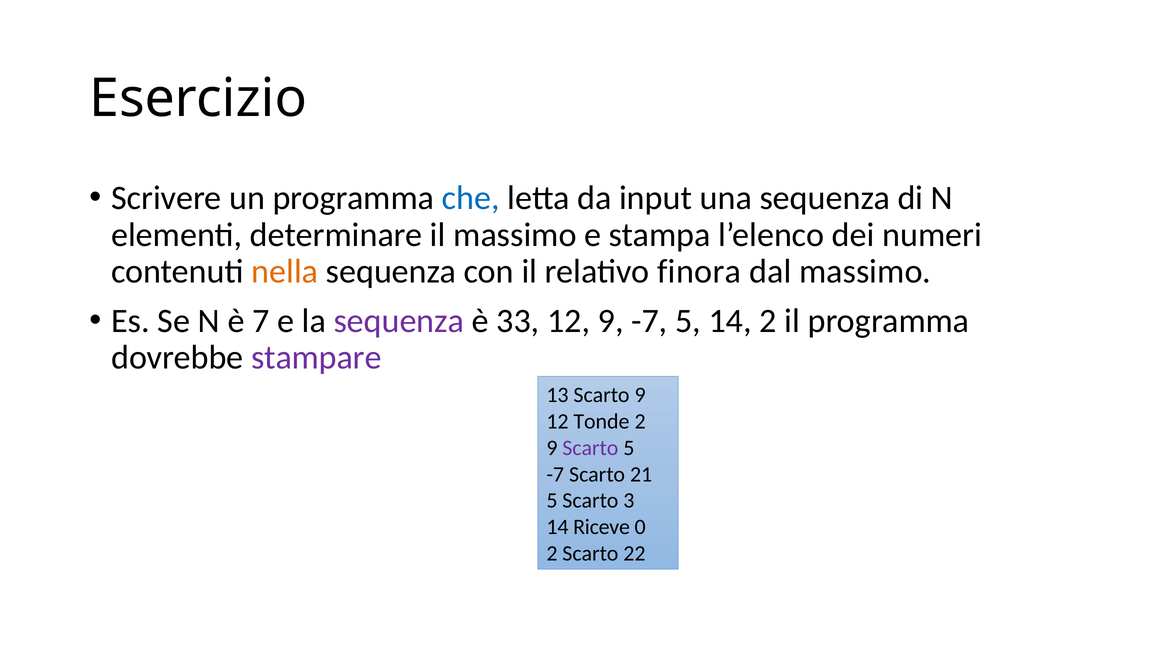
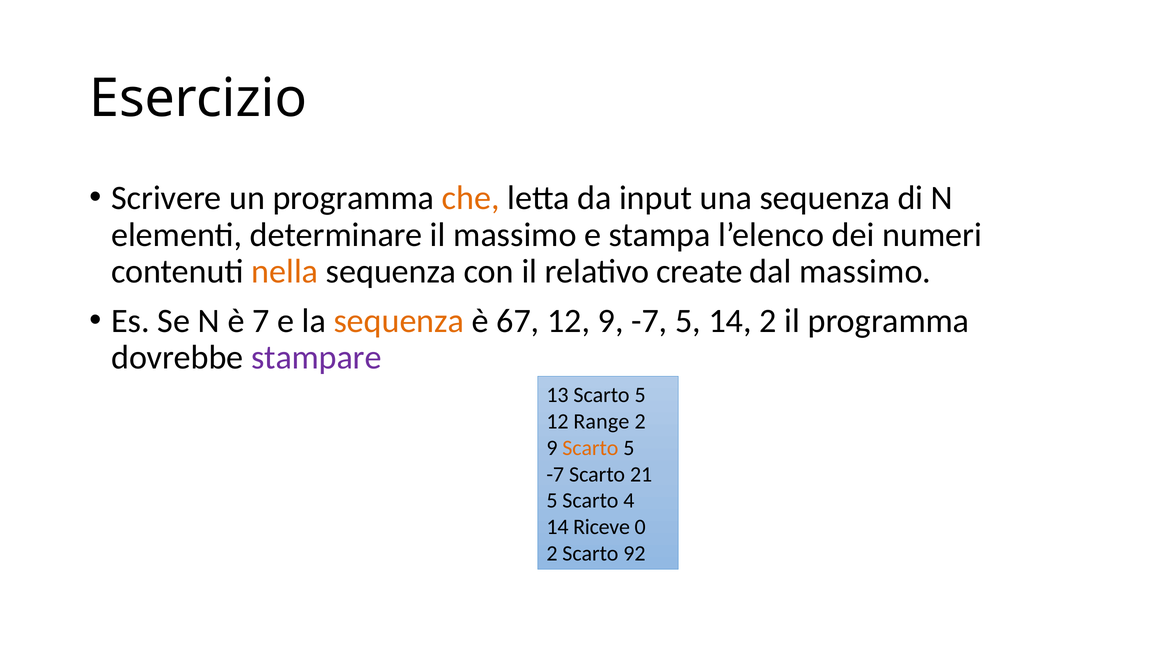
che colour: blue -> orange
finora: finora -> create
sequenza at (399, 321) colour: purple -> orange
33: 33 -> 67
13 Scarto 9: 9 -> 5
Tonde: Tonde -> Range
Scarto at (590, 448) colour: purple -> orange
3: 3 -> 4
22: 22 -> 92
